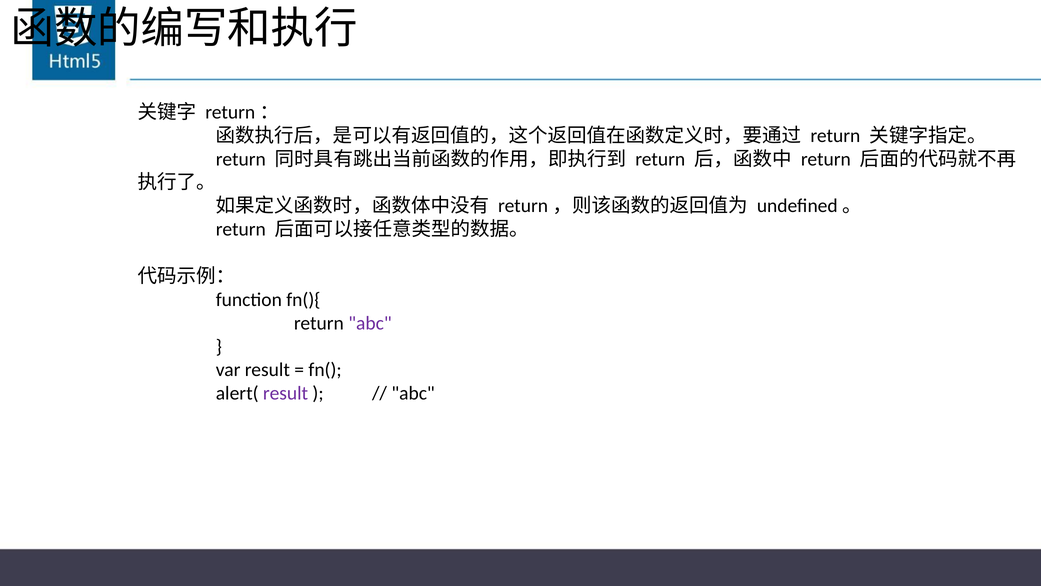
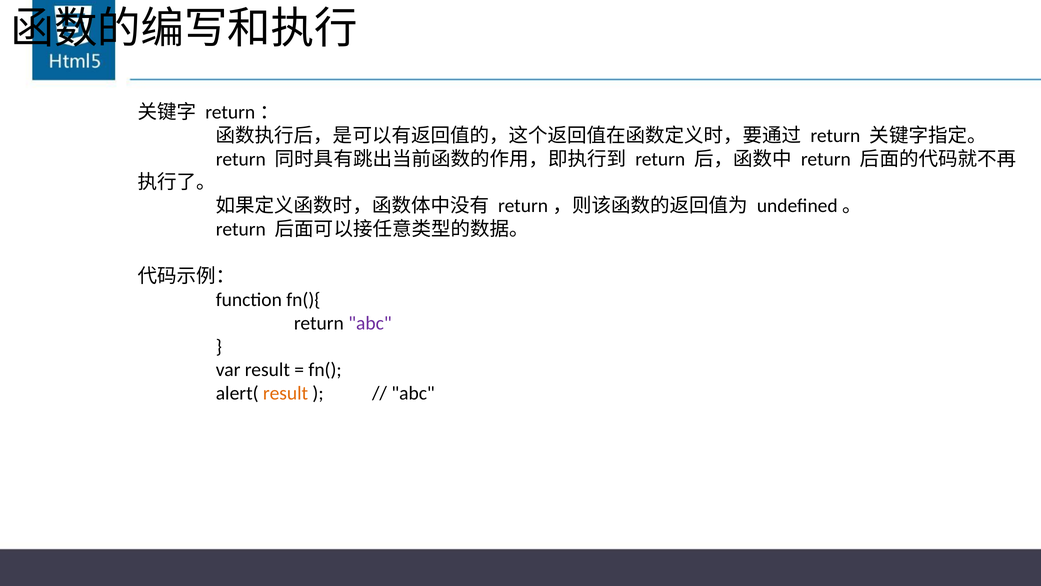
result at (286, 393) colour: purple -> orange
